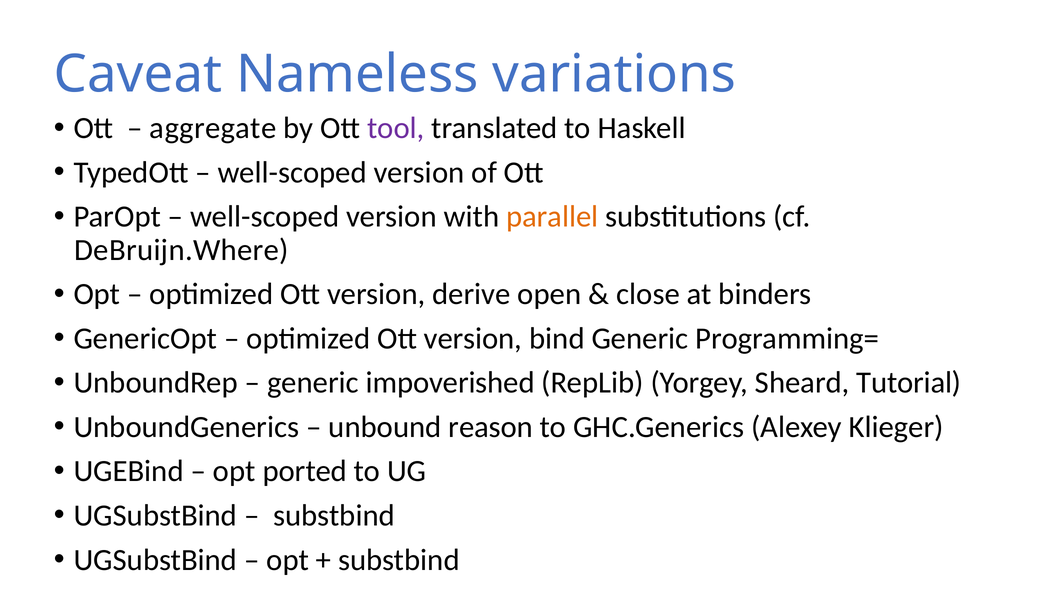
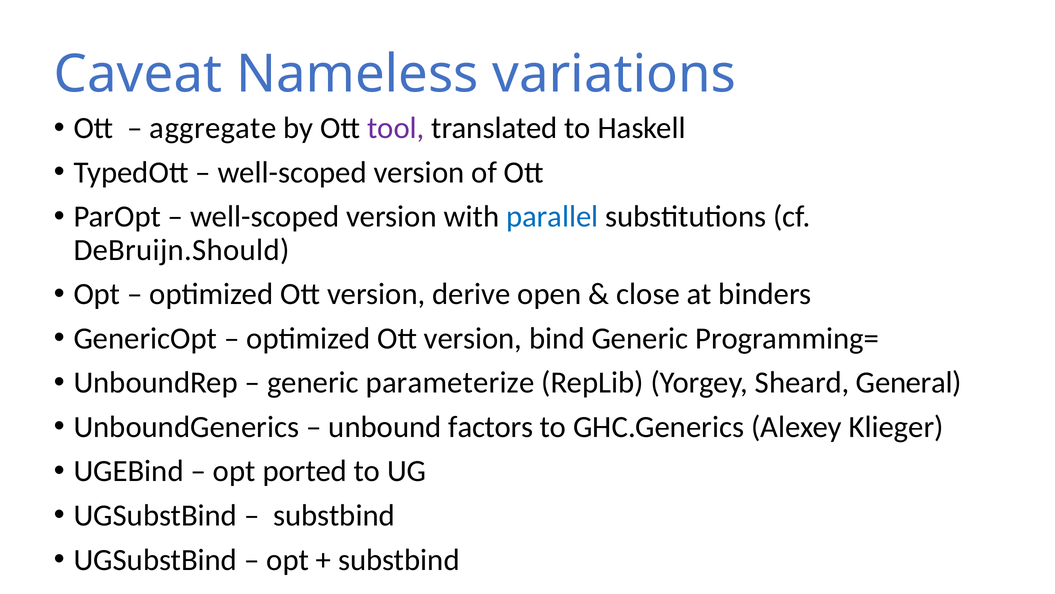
parallel colour: orange -> blue
DeBruijn.Where: DeBruijn.Where -> DeBruijn.Should
impoverished: impoverished -> parameterize
Tutorial: Tutorial -> General
reason: reason -> factors
